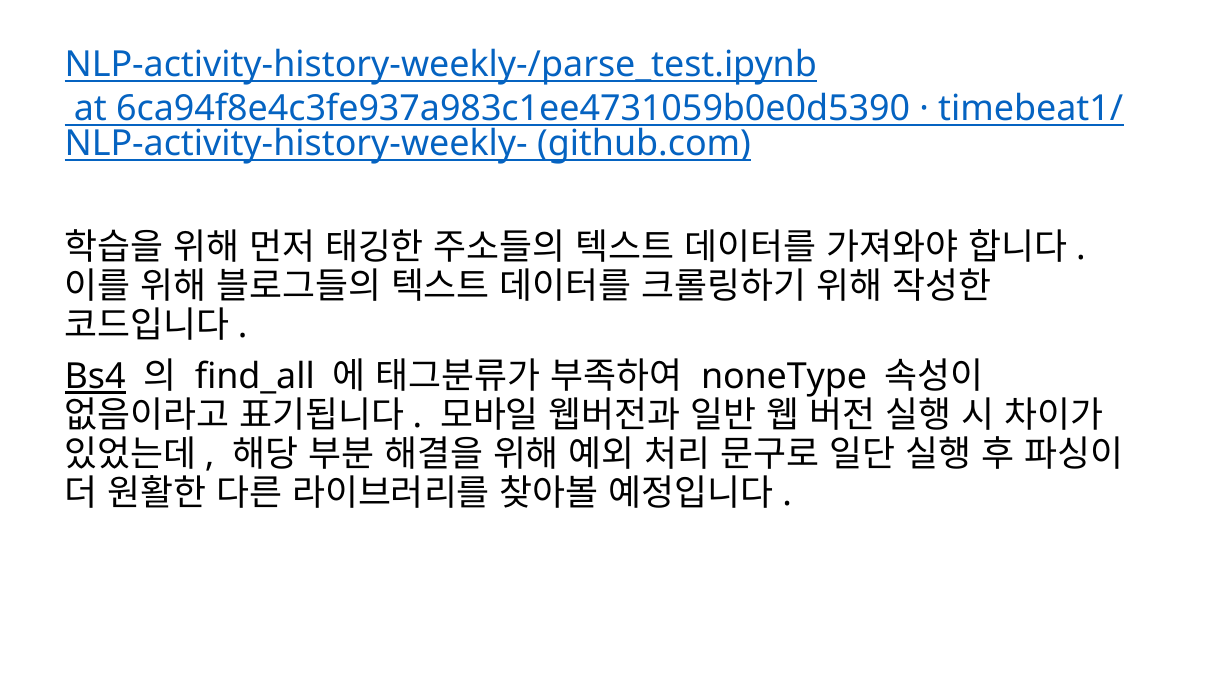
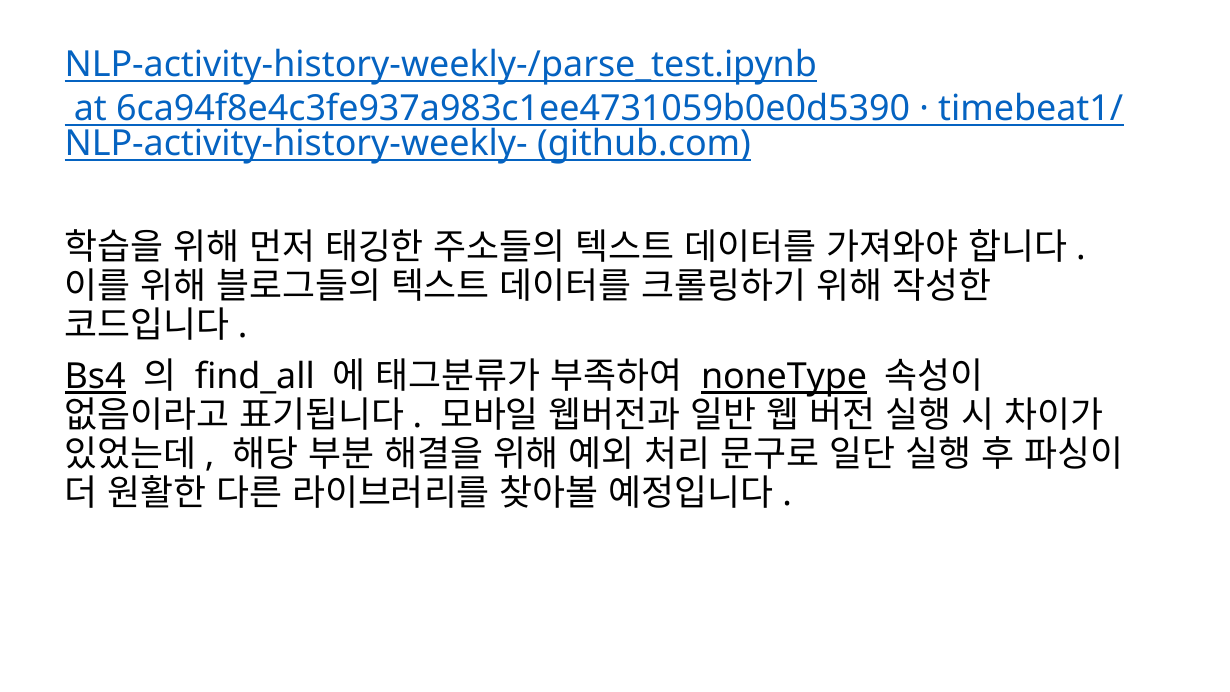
noneType underline: none -> present
